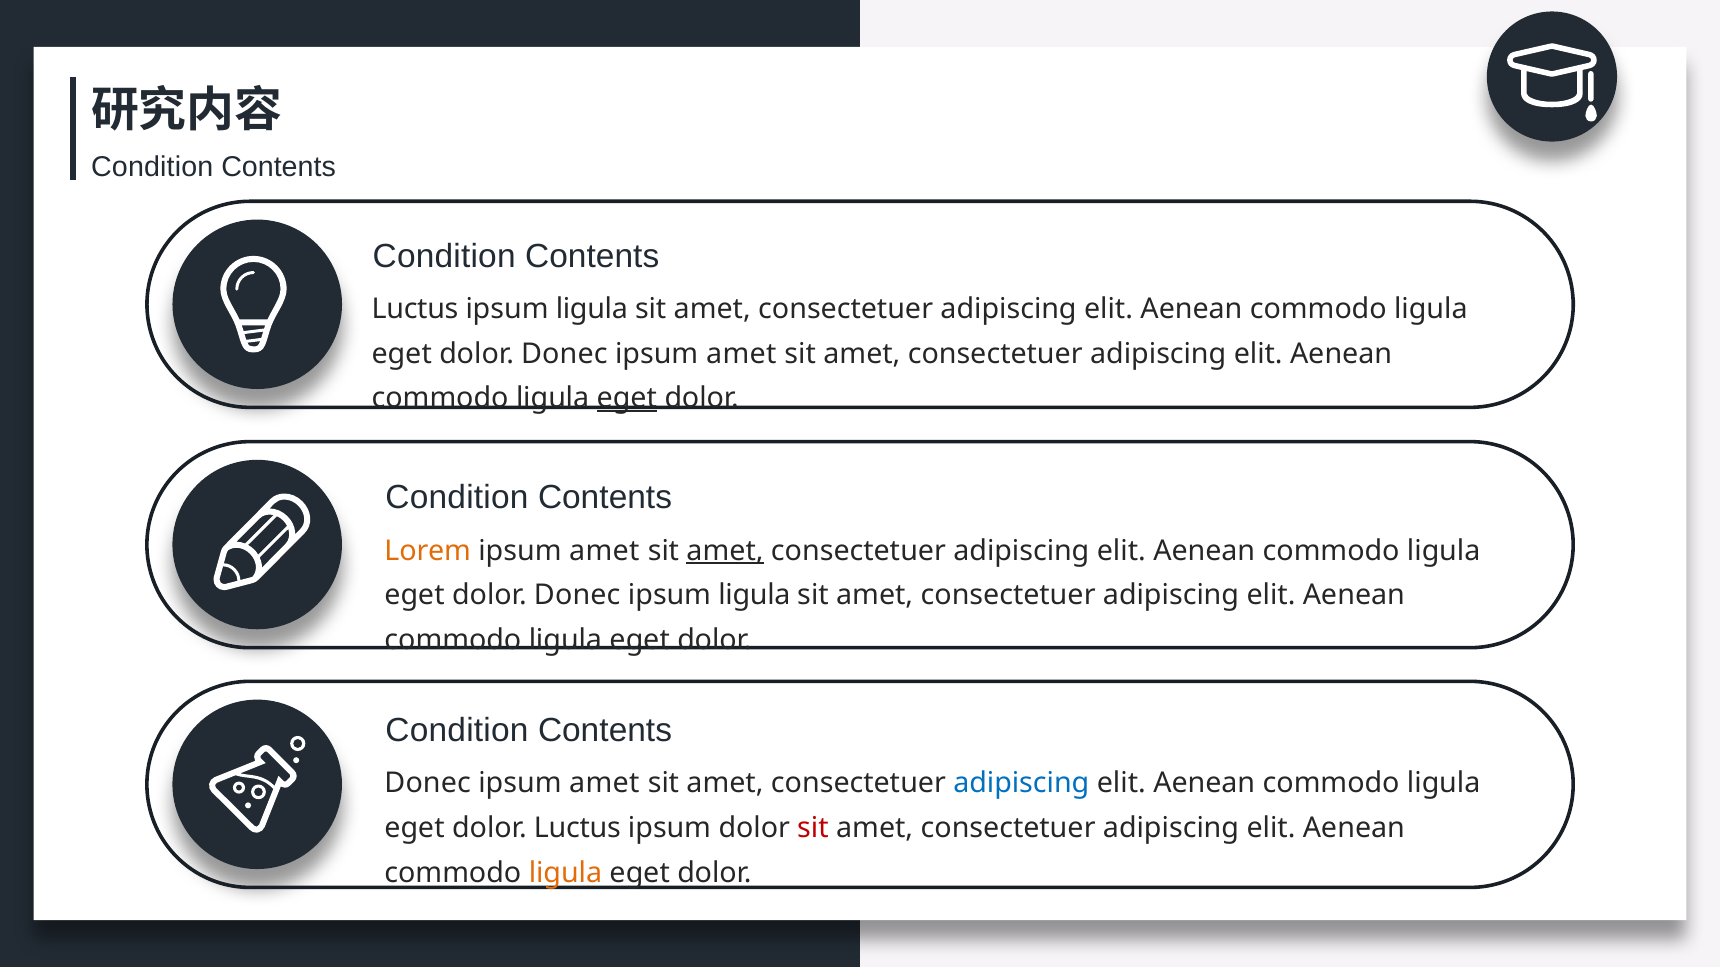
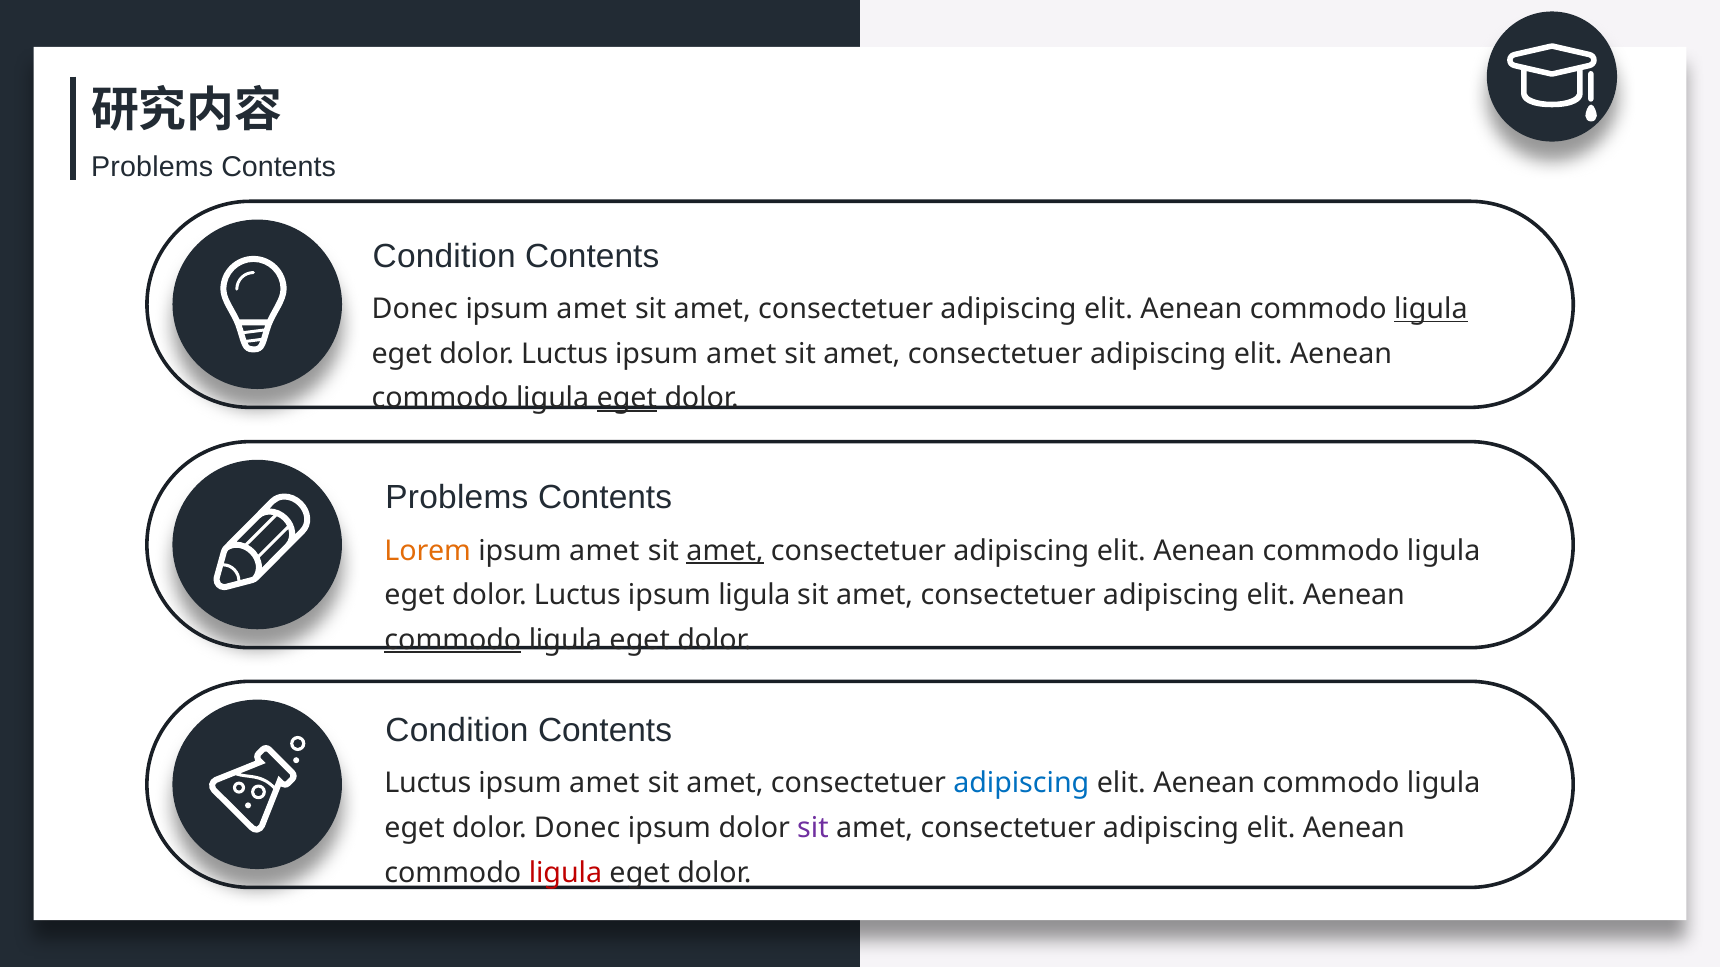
Condition at (152, 167): Condition -> Problems
Luctus at (415, 309): Luctus -> Donec
ligula at (592, 309): ligula -> amet
ligula at (1431, 309) underline: none -> present
Donec at (564, 354): Donec -> Luctus
Condition at (457, 498): Condition -> Problems
Donec at (577, 596): Donec -> Luctus
commodo at (453, 640) underline: none -> present
Donec at (428, 784): Donec -> Luctus
dolor Luctus: Luctus -> Donec
sit at (813, 829) colour: red -> purple
ligula at (565, 873) colour: orange -> red
